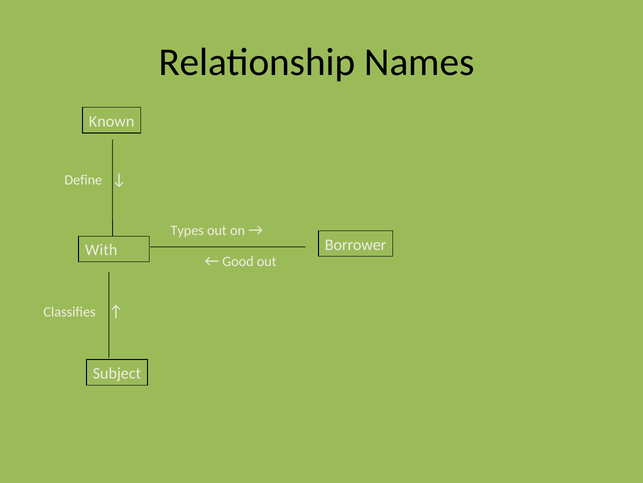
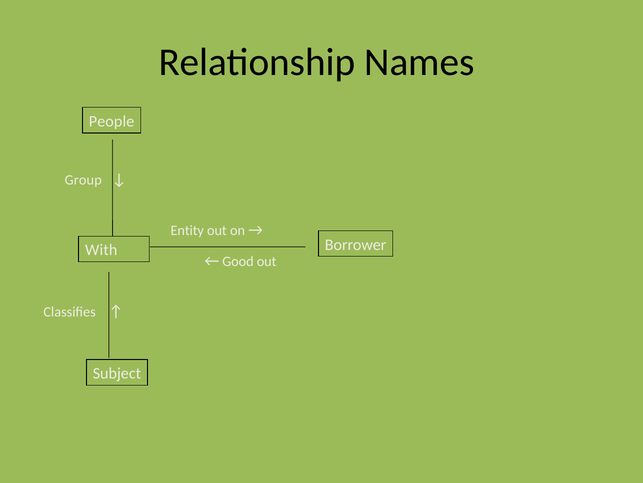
Known: Known -> People
Define: Define -> Group
Types: Types -> Entity
